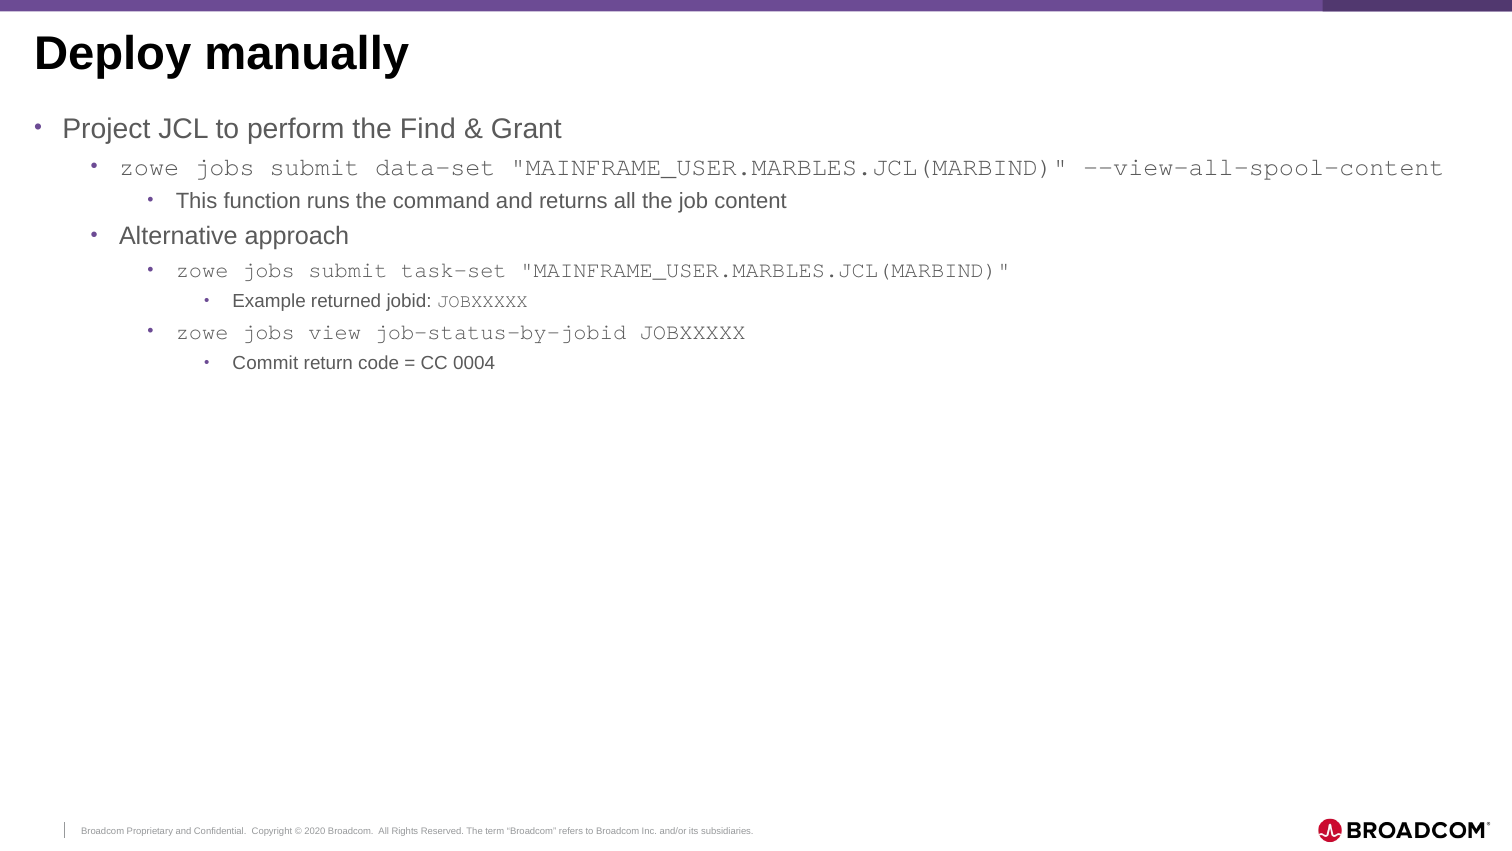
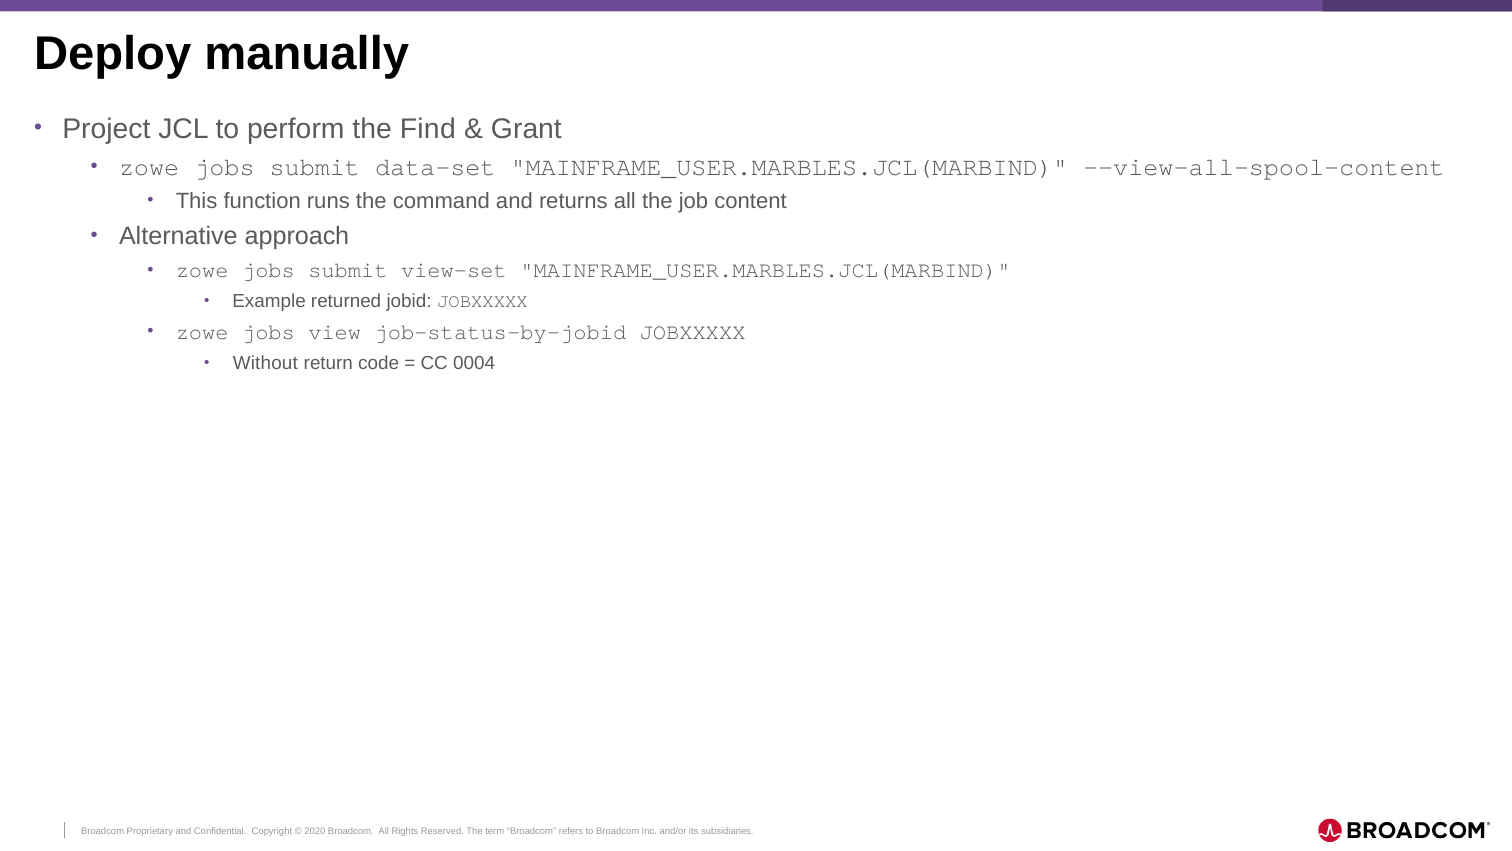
task-set: task-set -> view-set
Commit: Commit -> Without
